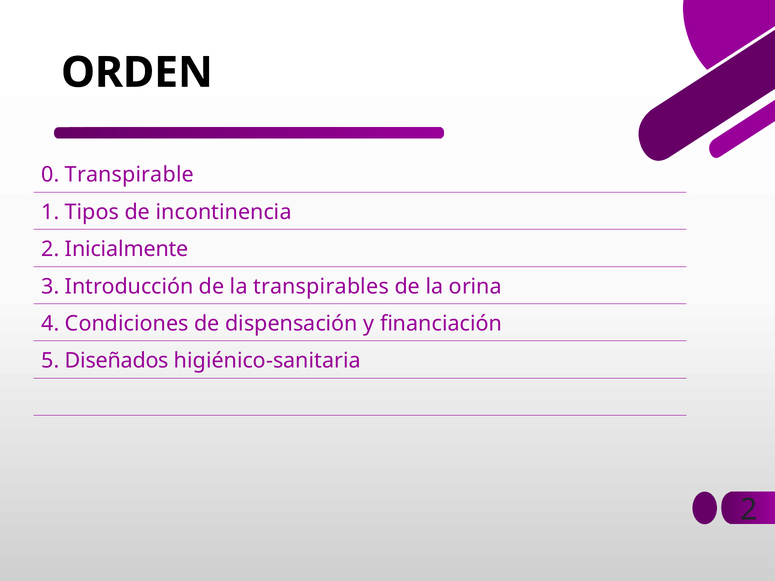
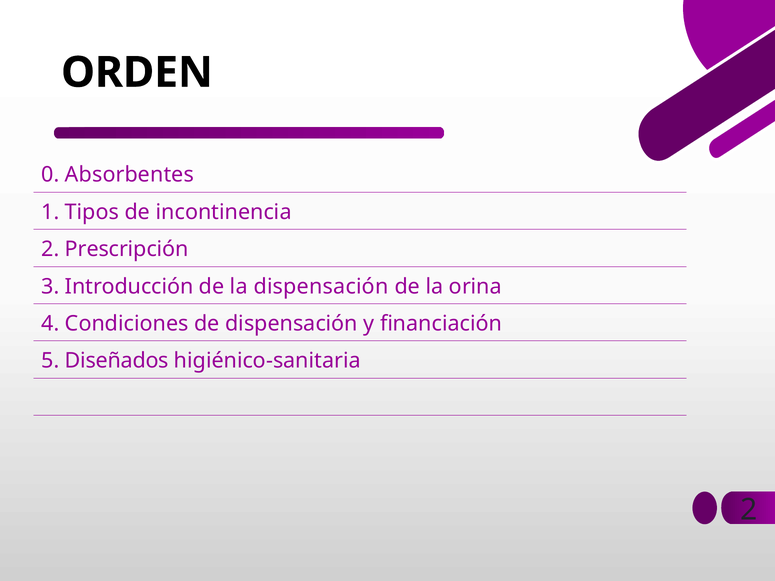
Transpirable: Transpirable -> Absorbentes
Inicialmente: Inicialmente -> Prescripción
la transpirables: transpirables -> dispensación
